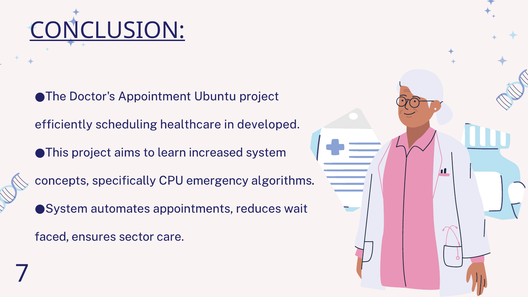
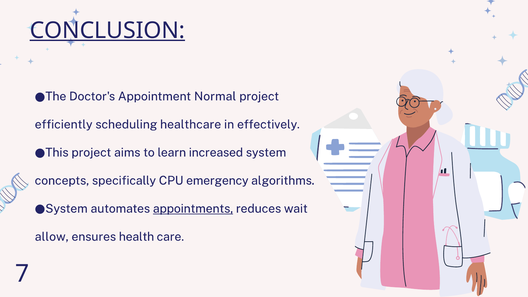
Ubuntu: Ubuntu -> Normal
developed: developed -> effectively
appointments underline: none -> present
faced: faced -> allow
sector: sector -> health
